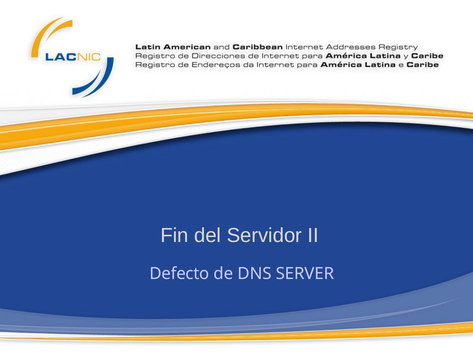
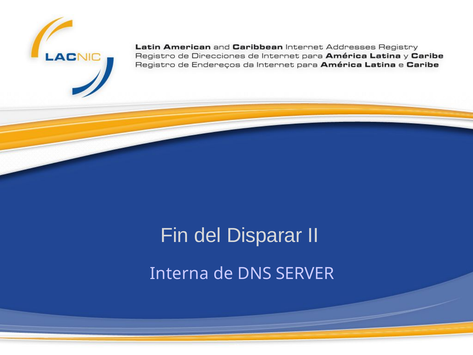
Servidor: Servidor -> Disparar
Defecto: Defecto -> Interna
